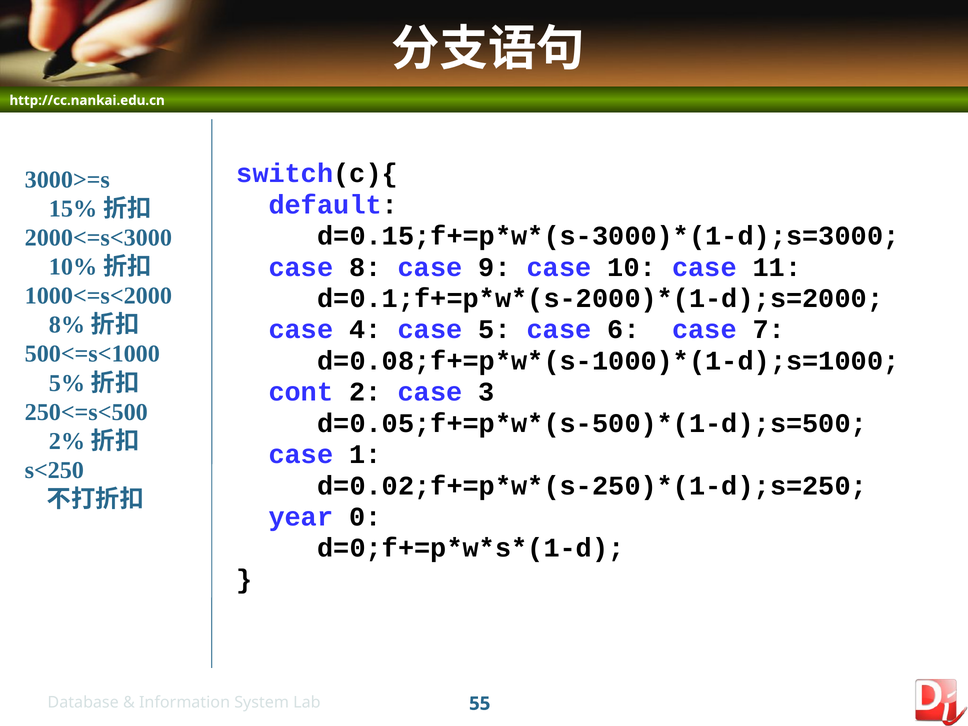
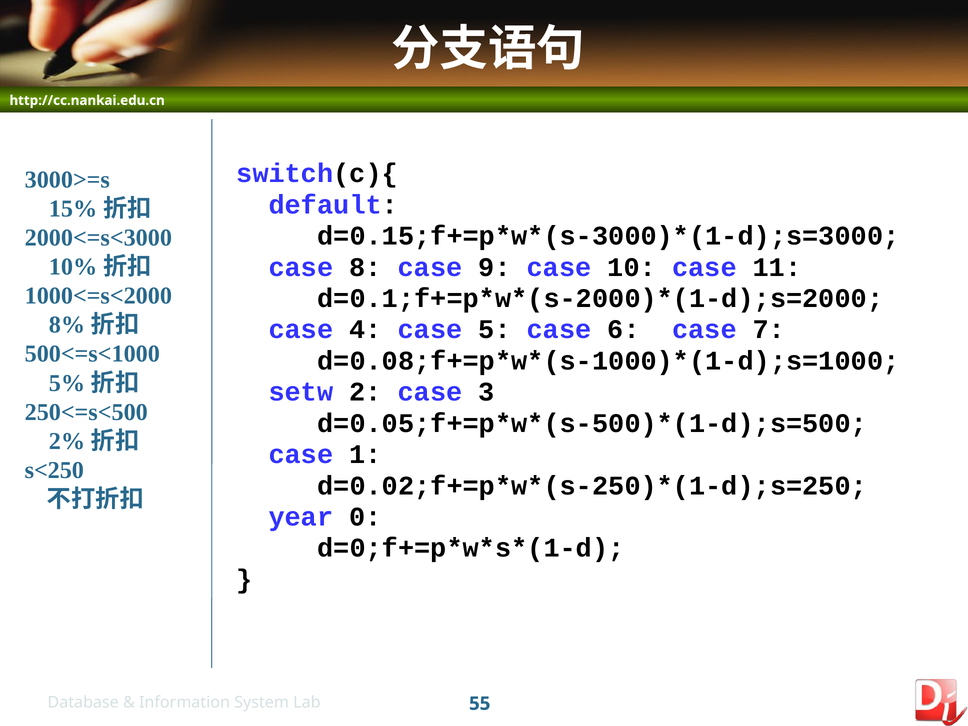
cont: cont -> setw
